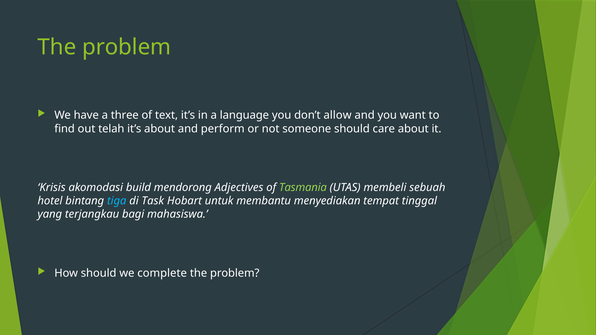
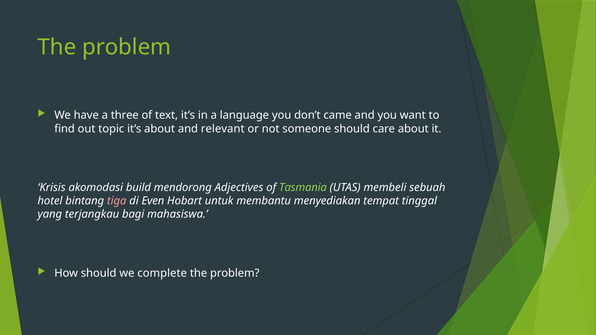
allow: allow -> came
telah: telah -> topic
perform: perform -> relevant
tiga colour: light blue -> pink
Task: Task -> Even
